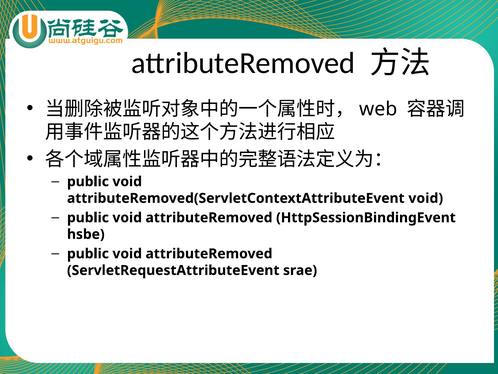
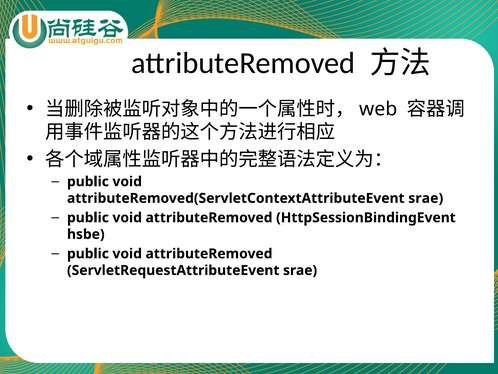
attributeRemoved(ServletContextAttributeEvent void: void -> srae
